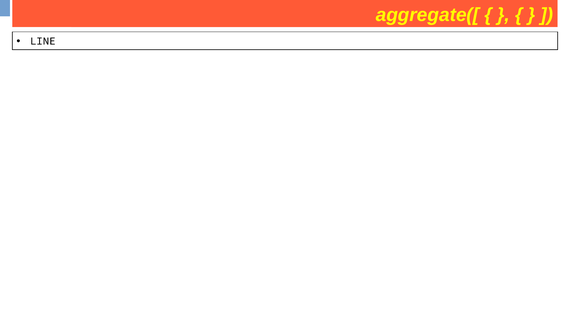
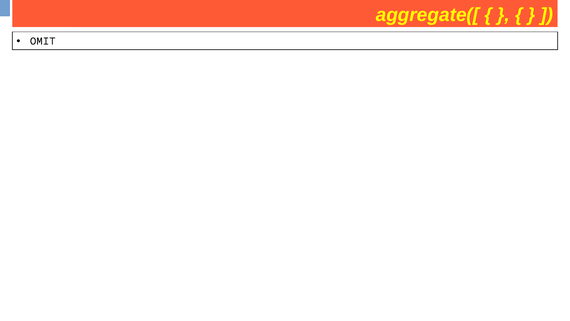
LINE: LINE -> OMIT
